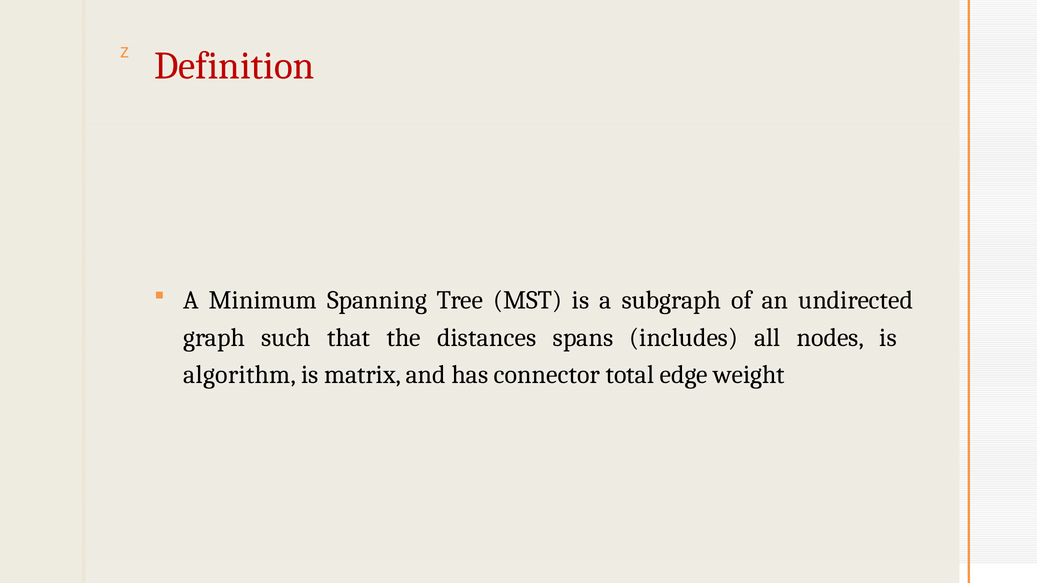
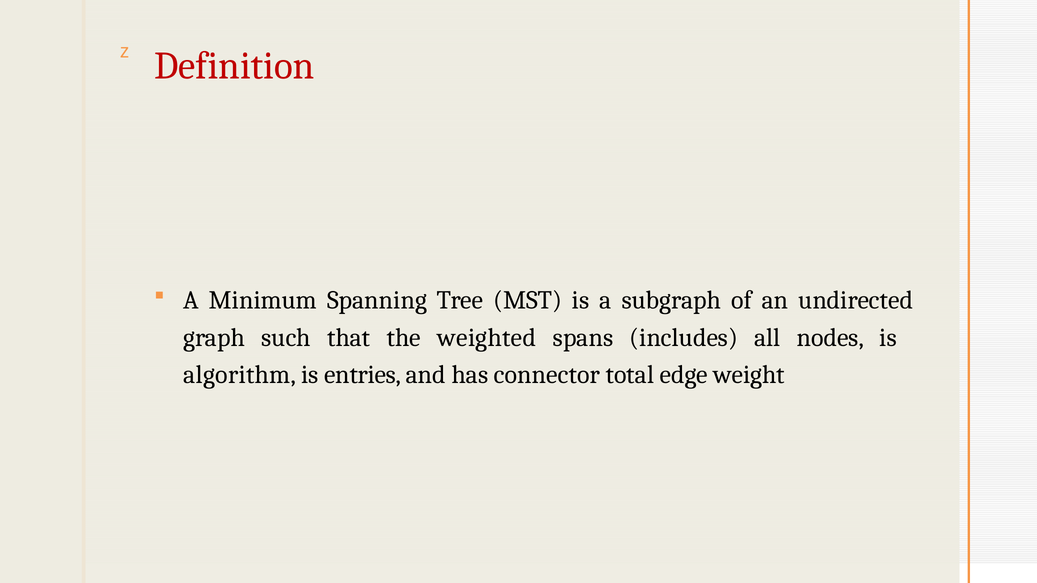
distances: distances -> weighted
matrix: matrix -> entries
